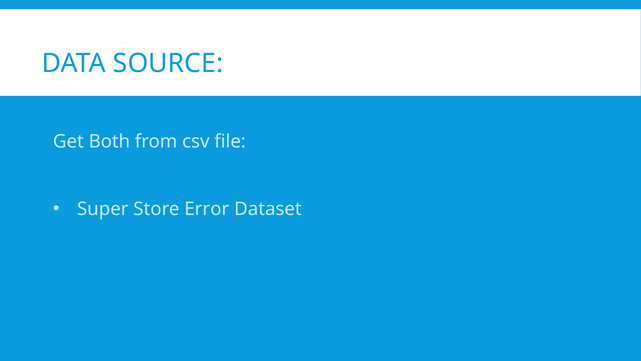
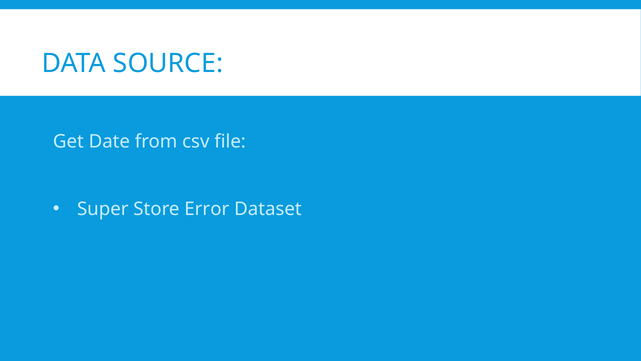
Both: Both -> Date
